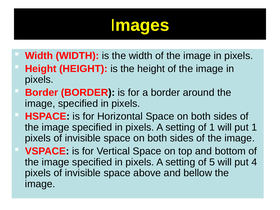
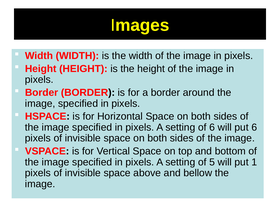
of 1: 1 -> 6
put 1: 1 -> 6
4: 4 -> 1
